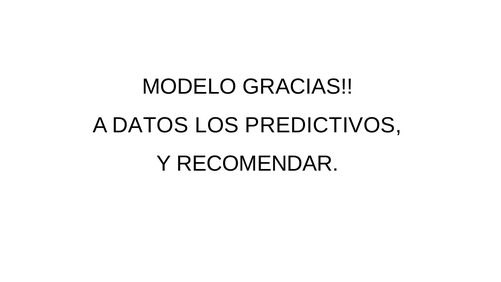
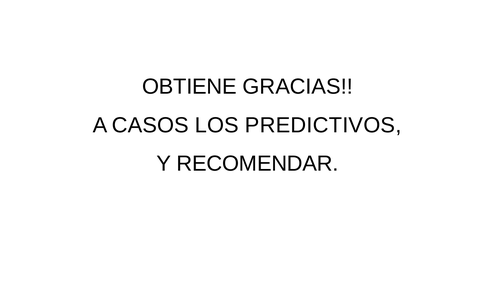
MODELO: MODELO -> OBTIENE
DATOS: DATOS -> CASOS
